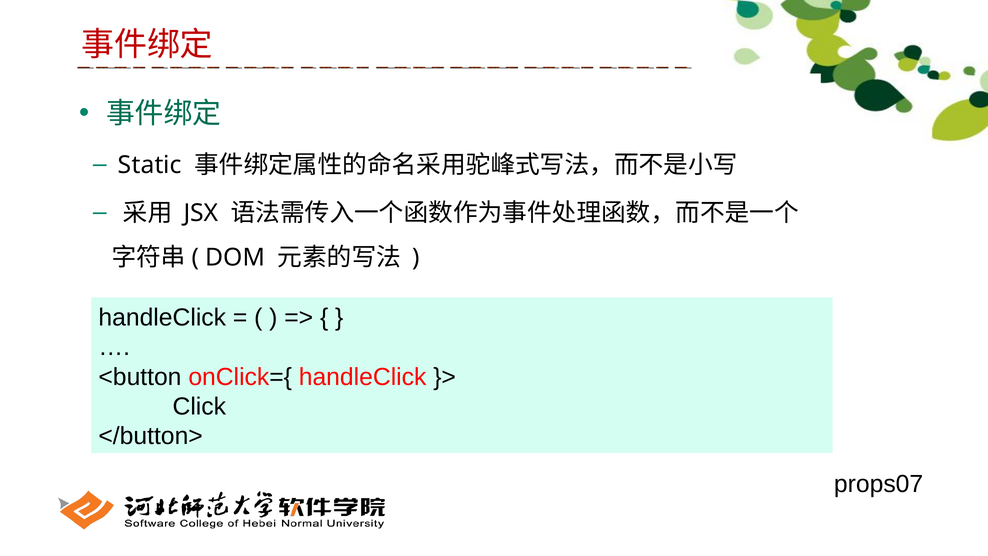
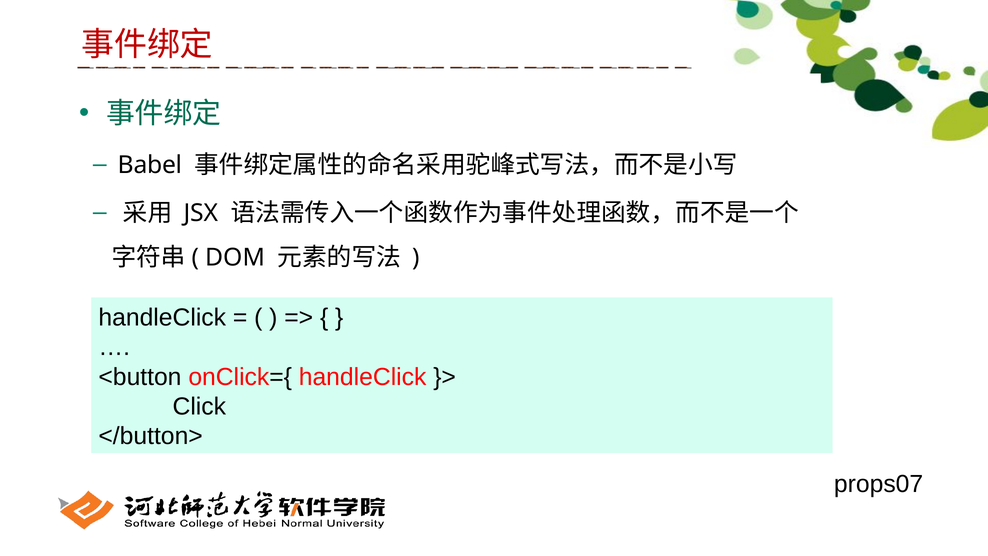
Static: Static -> Babel
